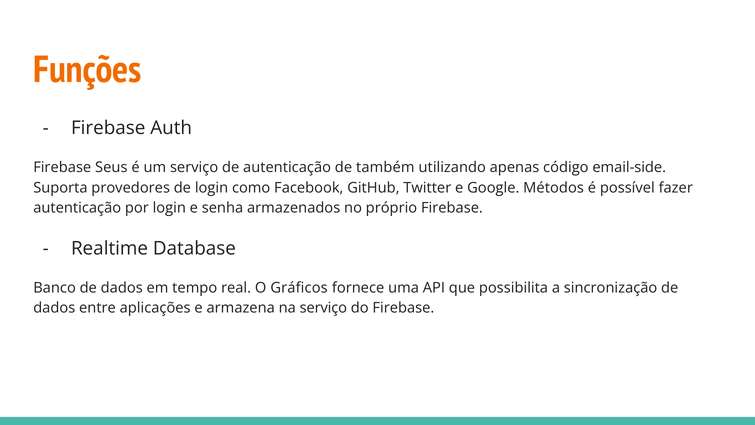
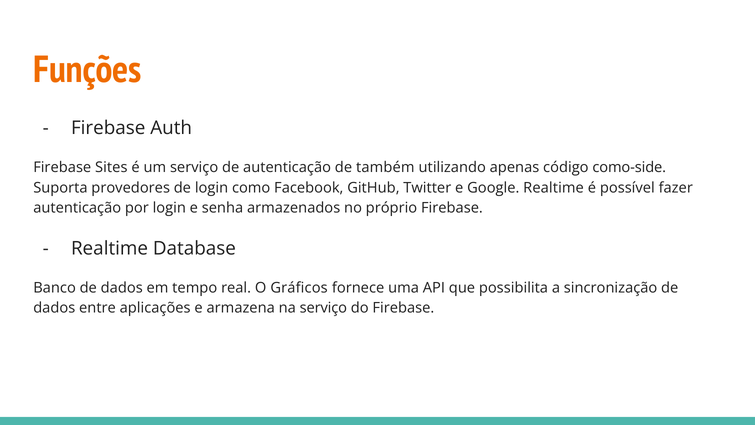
Seus: Seus -> Sites
email-side: email-side -> como-side
Google Métodos: Métodos -> Realtime
